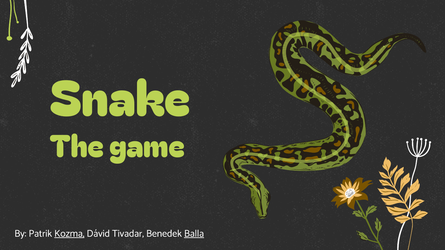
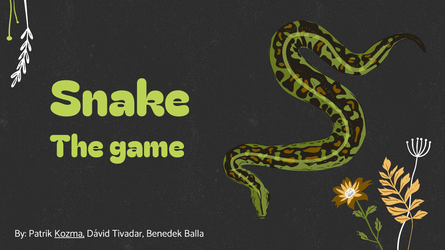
Balla underline: present -> none
